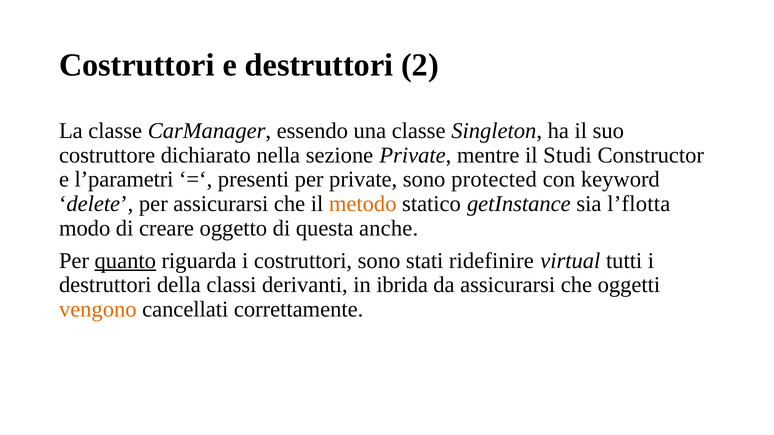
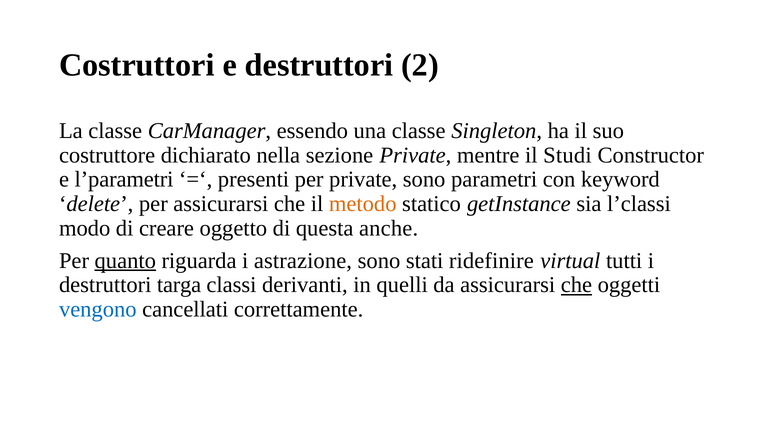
protected: protected -> parametri
l’flotta: l’flotta -> l’classi
i costruttori: costruttori -> astrazione
della: della -> targa
ibrida: ibrida -> quelli
che at (576, 285) underline: none -> present
vengono colour: orange -> blue
